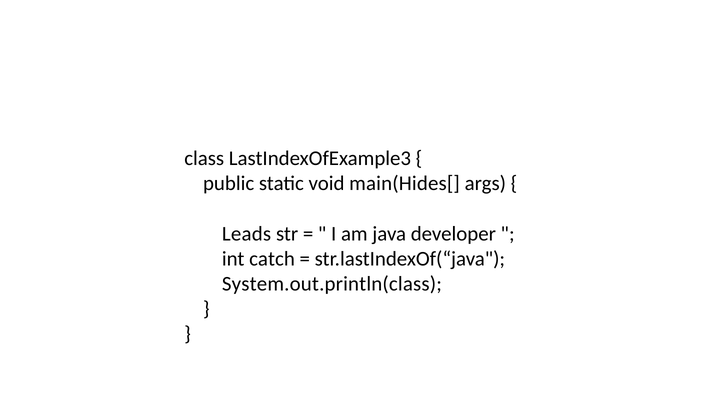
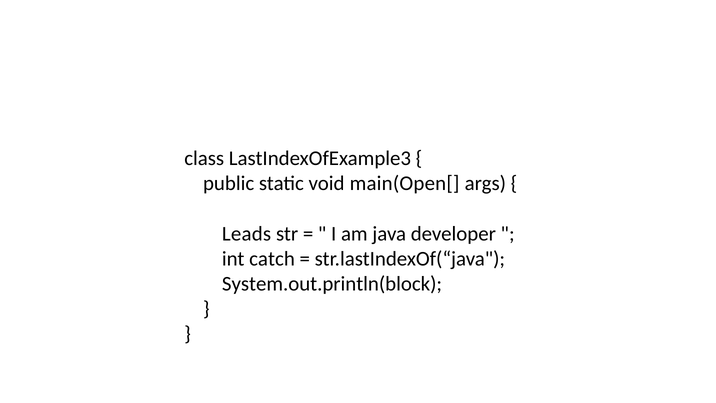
main(Hides[: main(Hides[ -> main(Open[
System.out.println(class: System.out.println(class -> System.out.println(block
